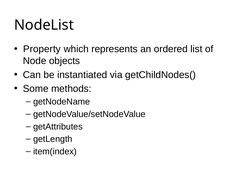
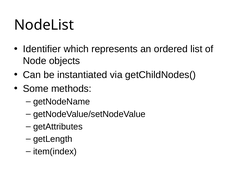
Property: Property -> Identifier
